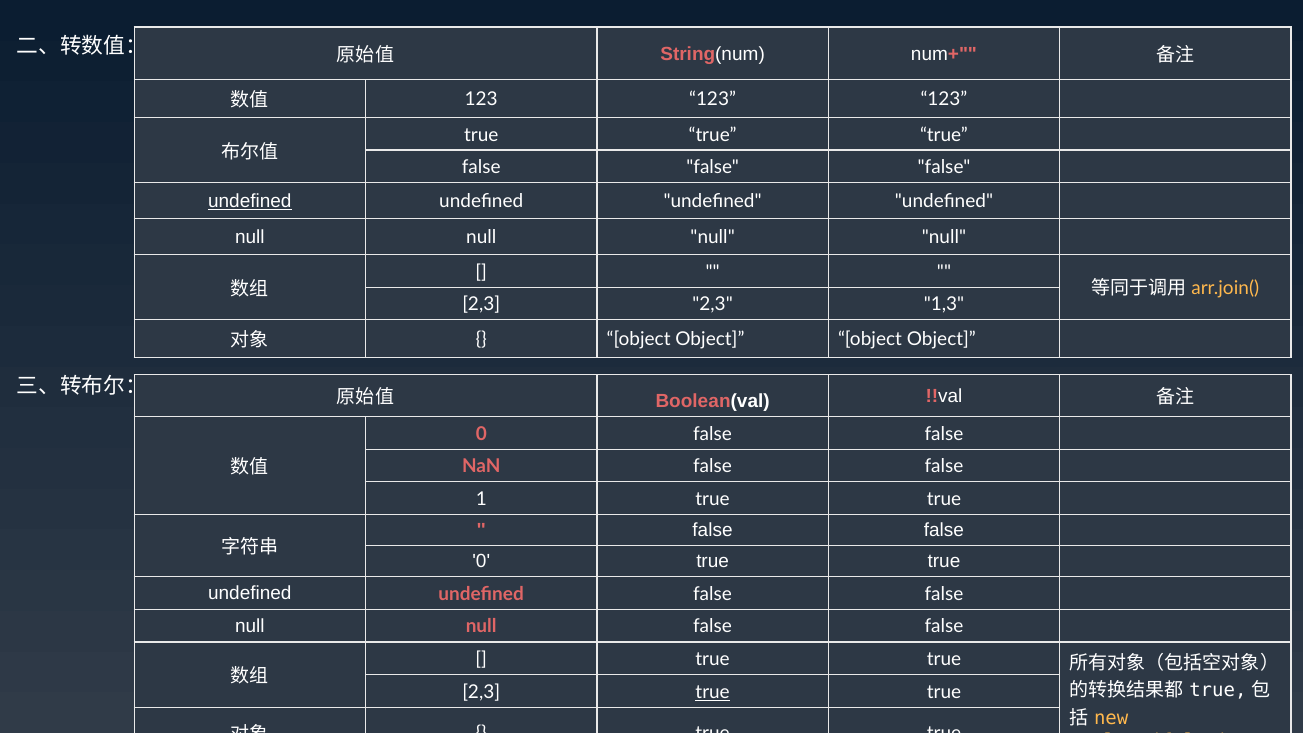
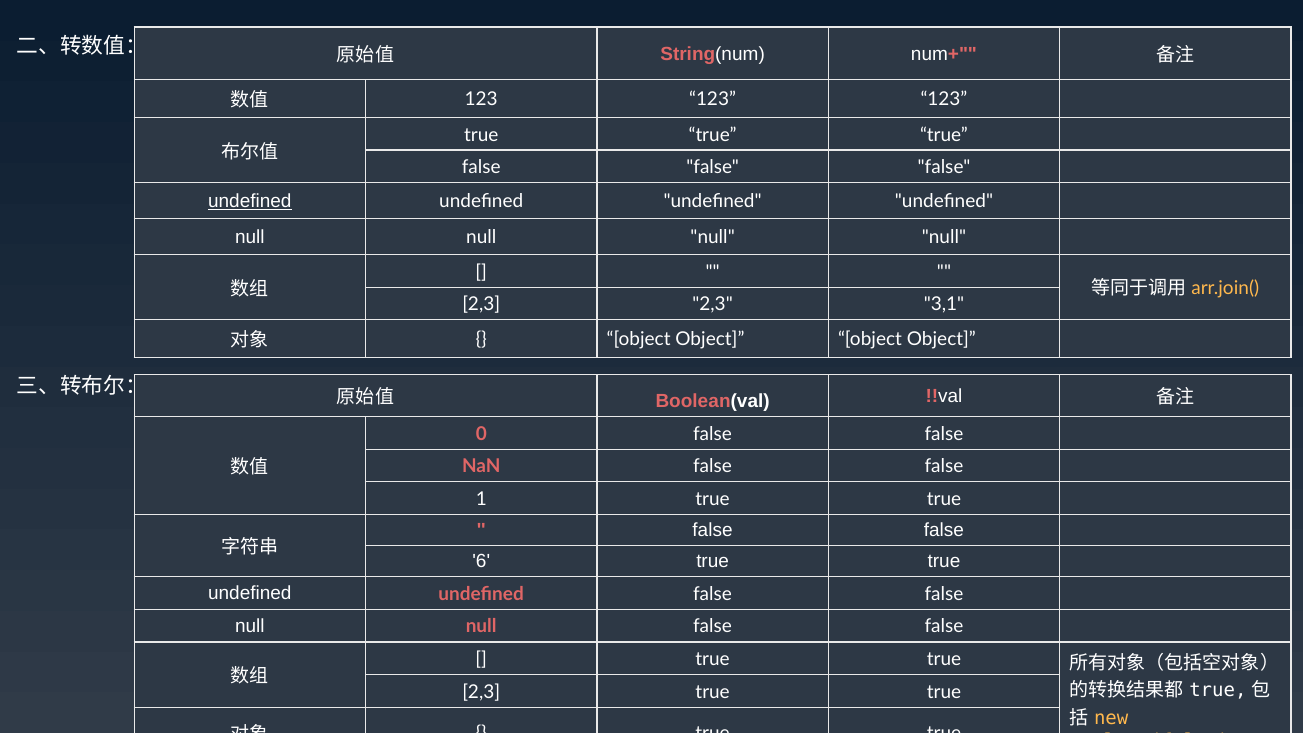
1,3: 1,3 -> 3,1
0 at (481, 561): 0 -> 6
true at (713, 692) underline: present -> none
